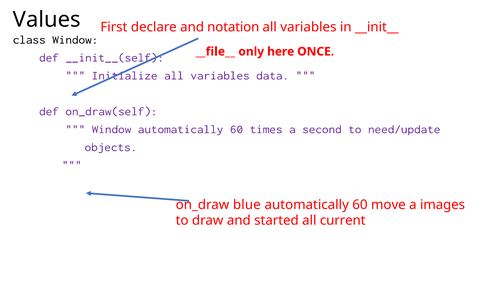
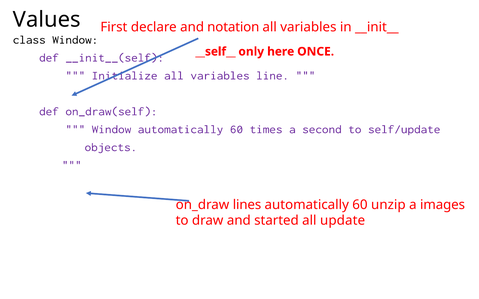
__file__: __file__ -> __self__
data: data -> line
need/update: need/update -> self/update
blue: blue -> lines
move: move -> unzip
current: current -> update
